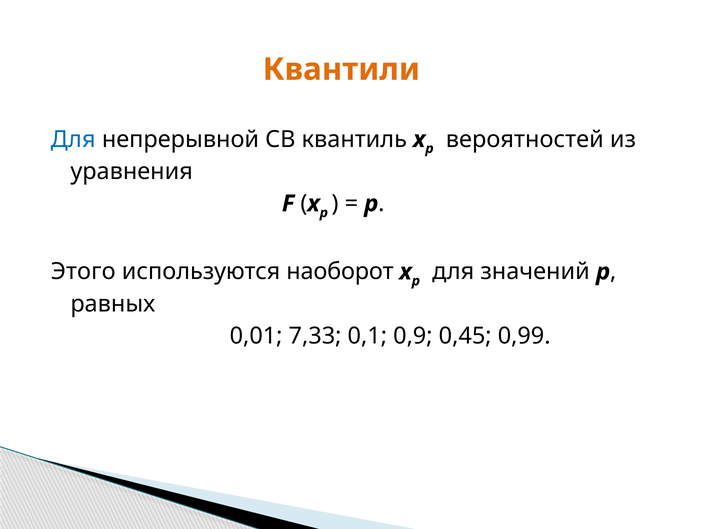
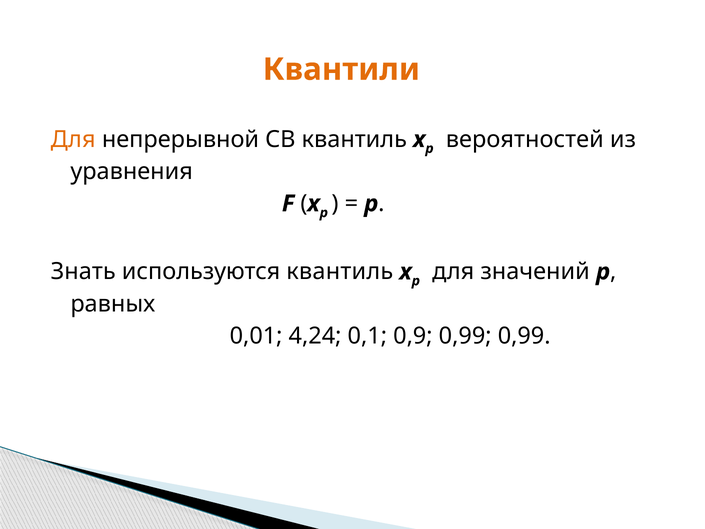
Для at (73, 139) colour: blue -> orange
Этого: Этого -> Знать
используются наоборот: наоборот -> квантиль
7,33: 7,33 -> 4,24
0,9 0,45: 0,45 -> 0,99
